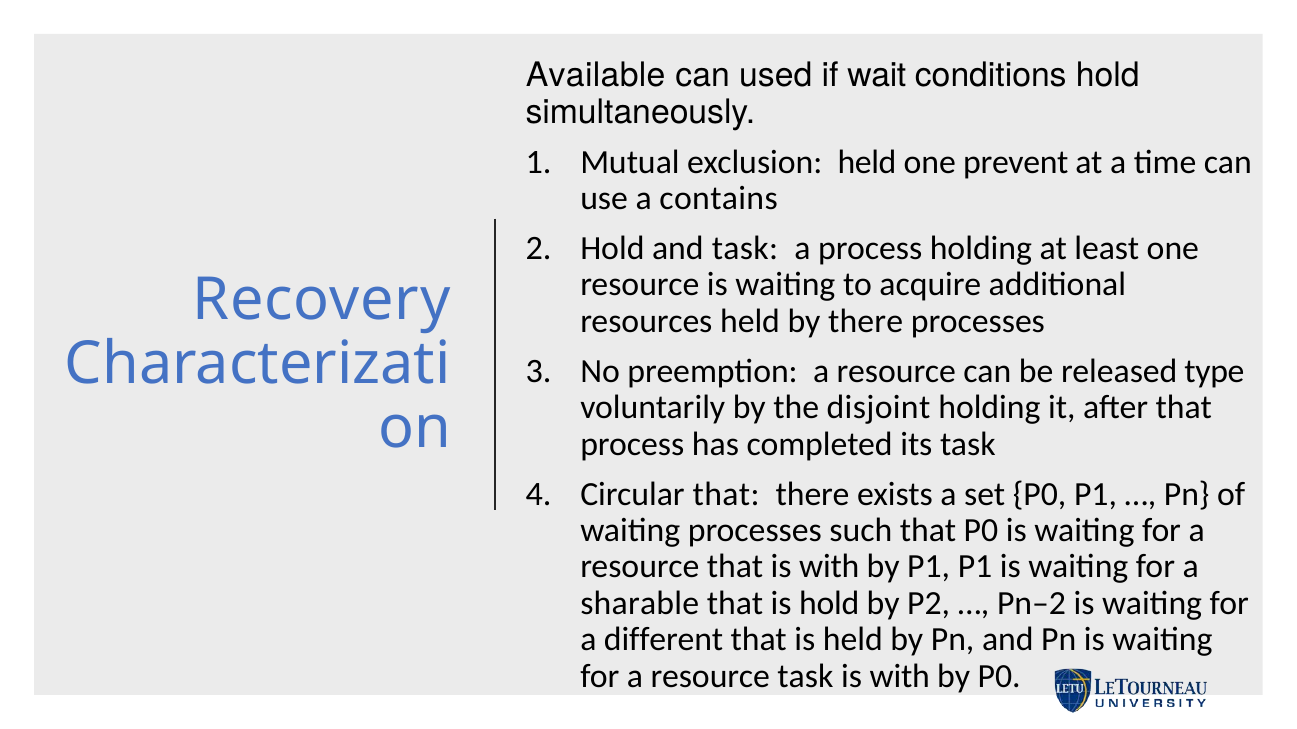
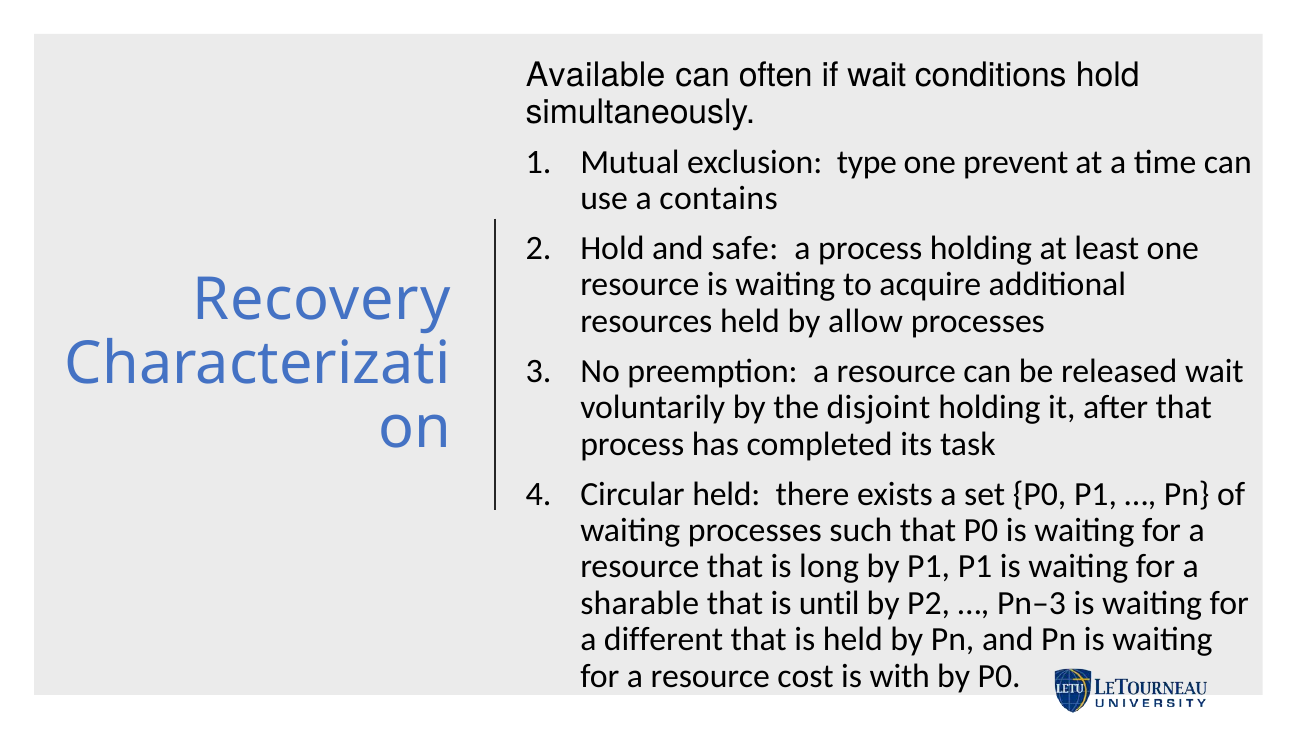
used: used -> often
exclusion held: held -> type
and task: task -> safe
by there: there -> allow
released type: type -> wait
Circular that: that -> held
that is with: with -> long
is hold: hold -> until
Pn–2: Pn–2 -> Pn–3
resource task: task -> cost
